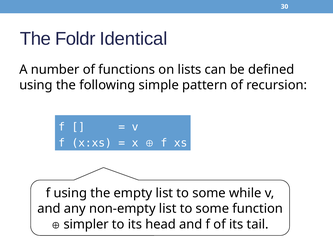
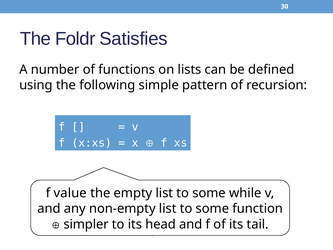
Identical: Identical -> Satisfies
f using: using -> value
